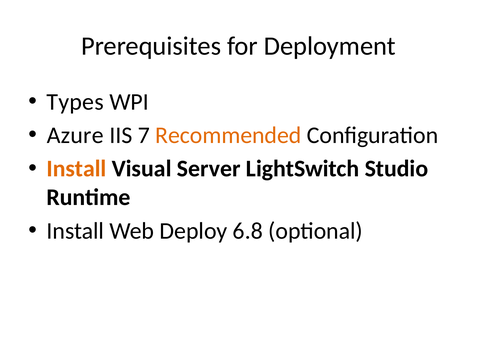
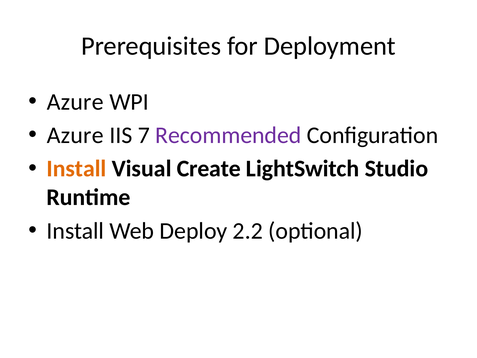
Types at (75, 102): Types -> Azure
Recommended colour: orange -> purple
Server: Server -> Create
6.8: 6.8 -> 2.2
